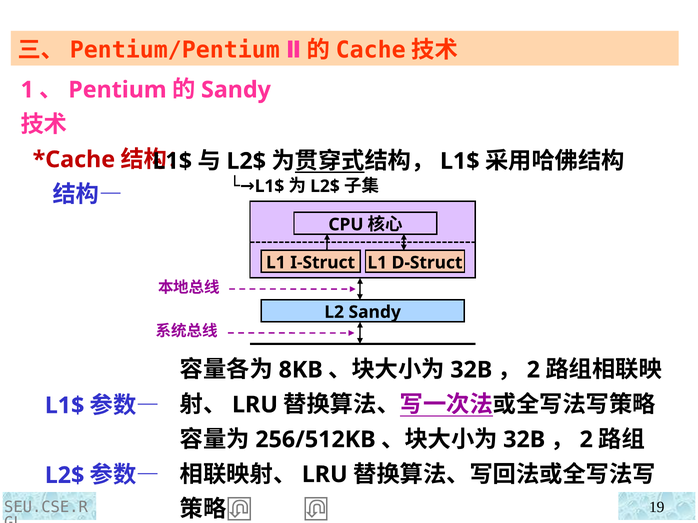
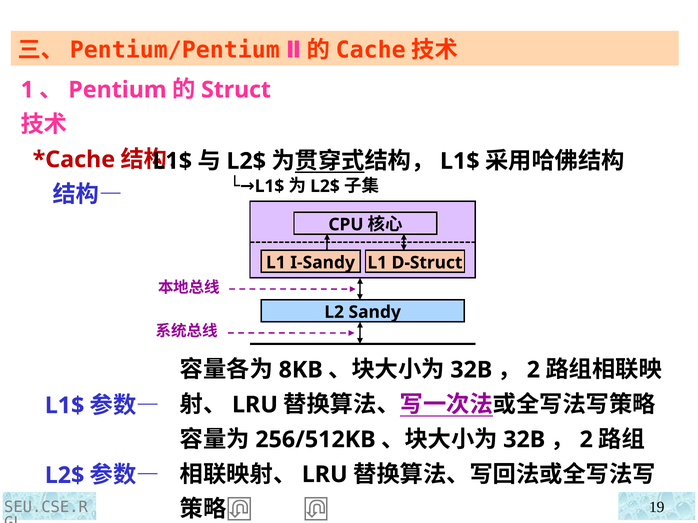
Sandy at (236, 90): Sandy -> Struct
I-Struct: I-Struct -> I-Sandy
